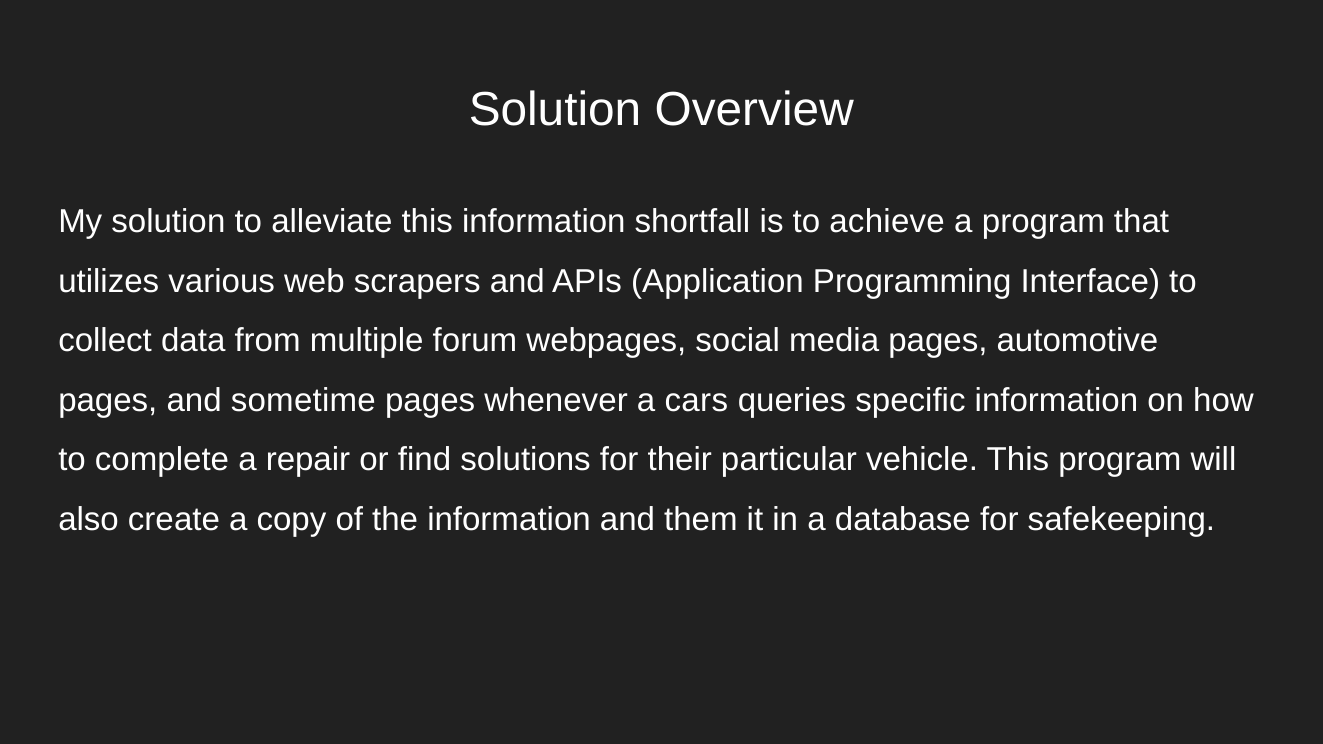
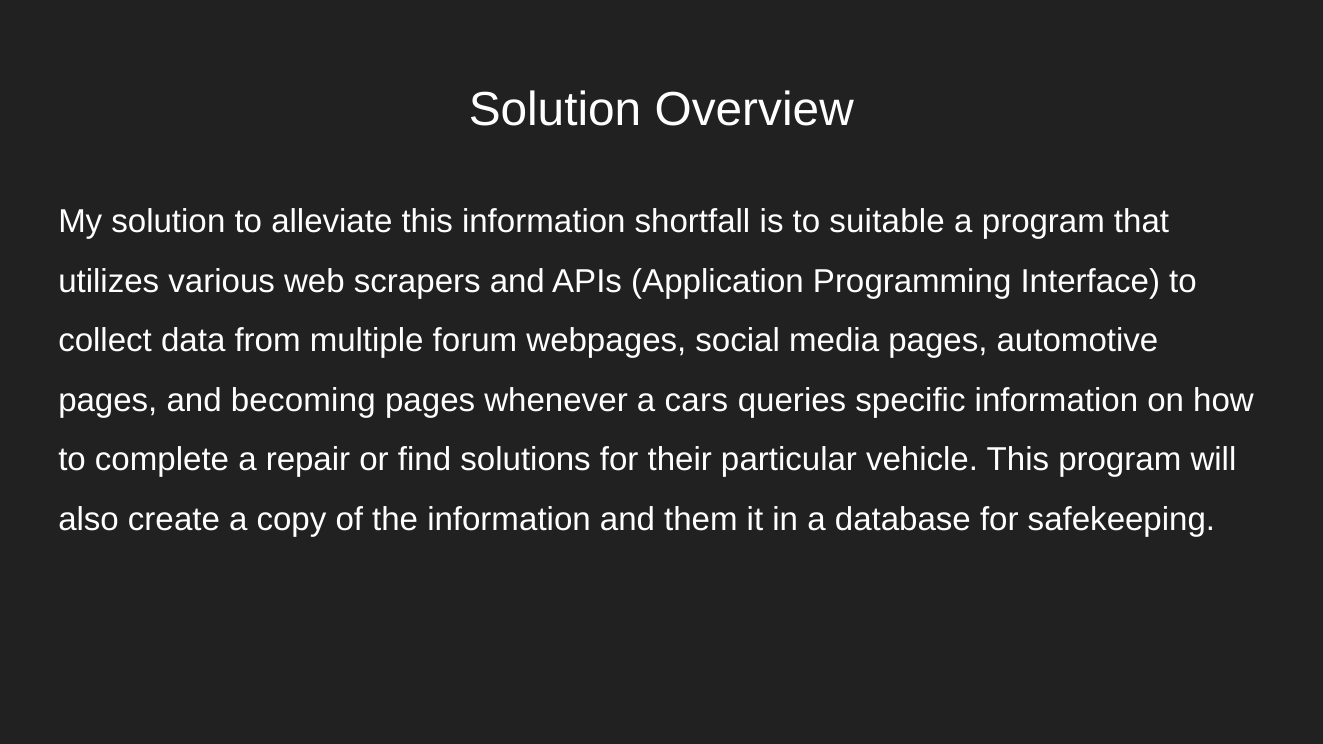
achieve: achieve -> suitable
sometime: sometime -> becoming
